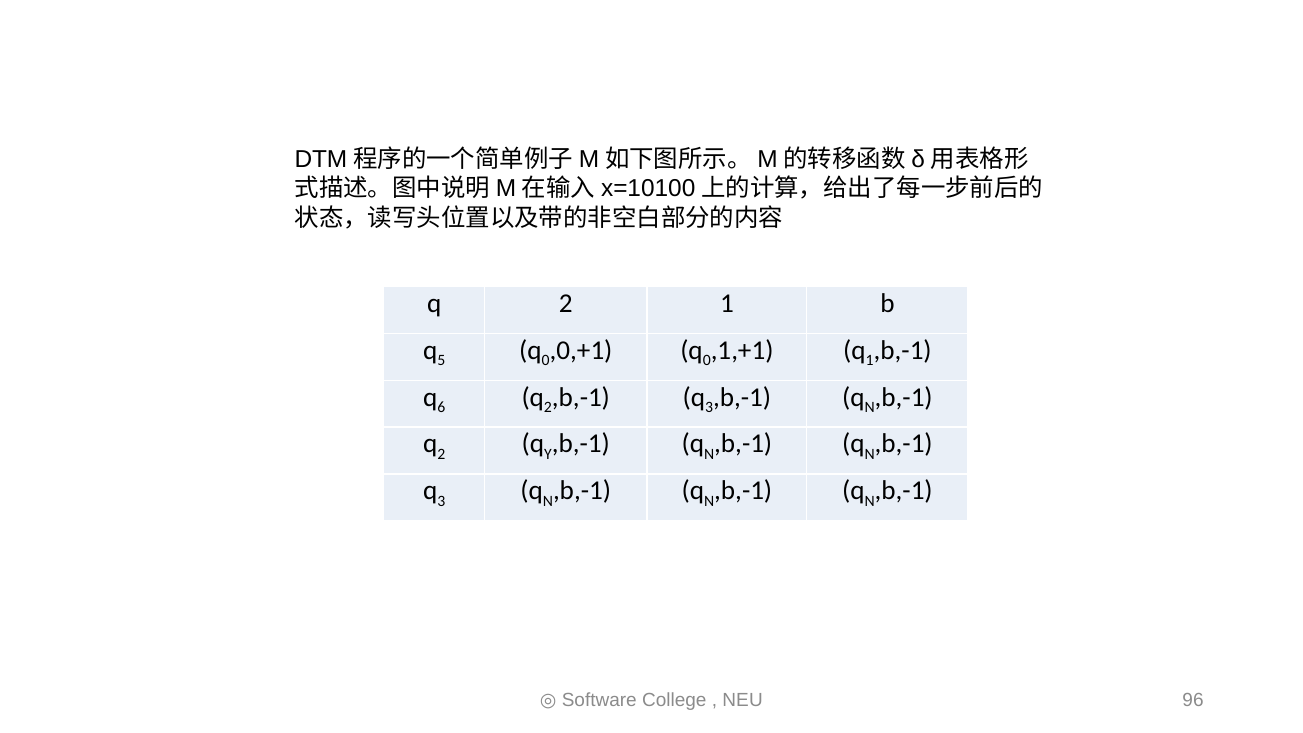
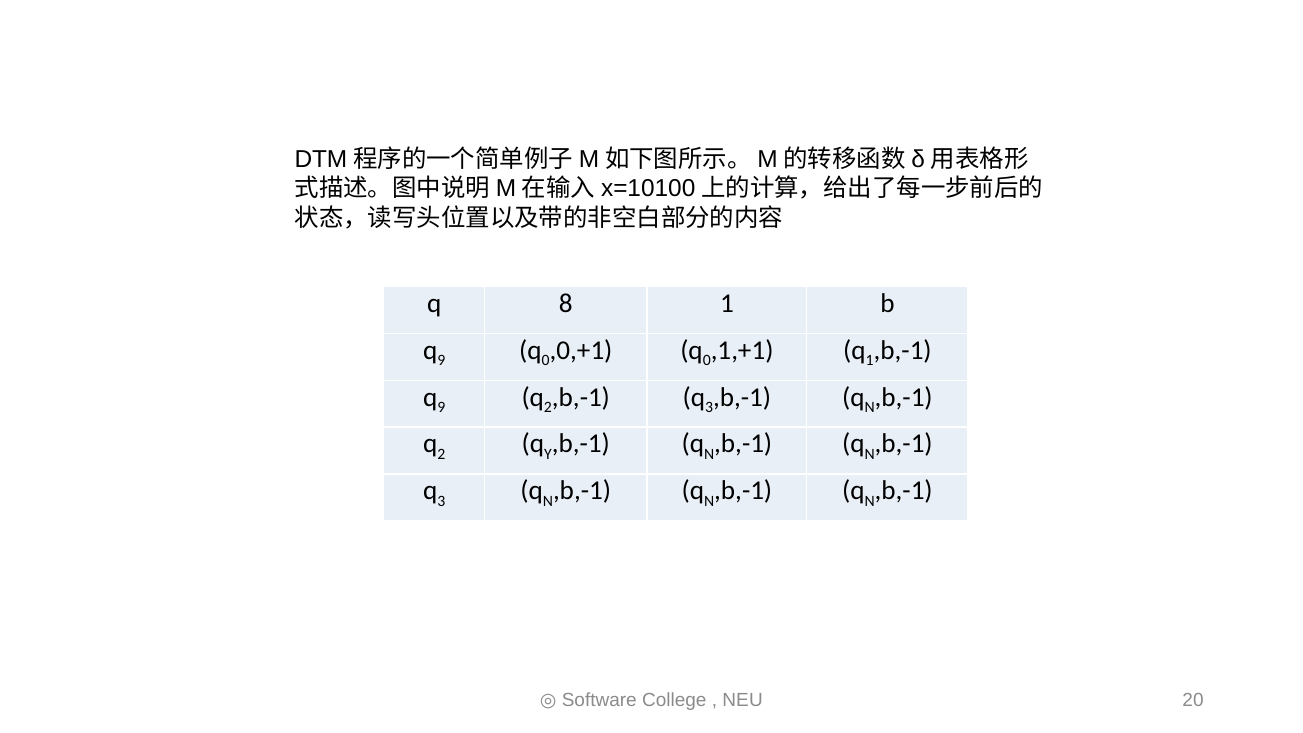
2 at (566, 303): 2 -> 8
5 at (441, 361): 5 -> 9
6 at (441, 408): 6 -> 9
96: 96 -> 20
